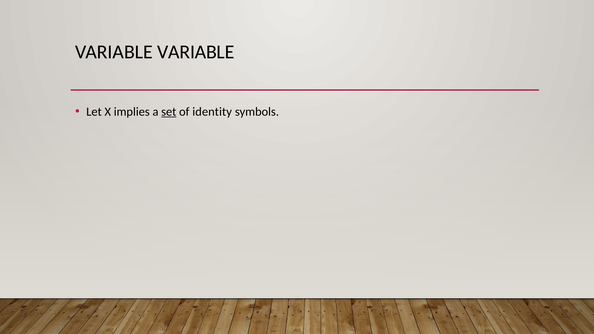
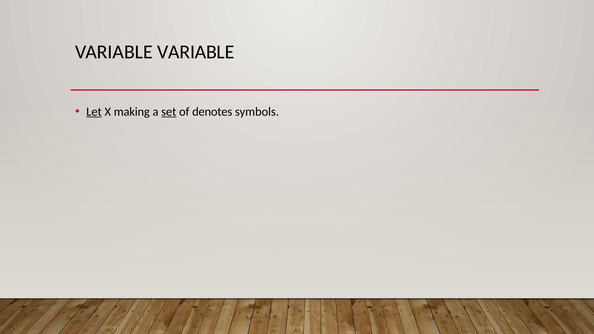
Let underline: none -> present
implies: implies -> making
identity: identity -> denotes
